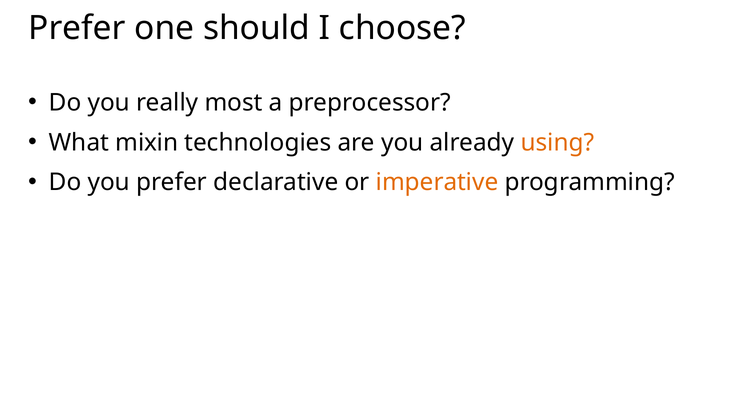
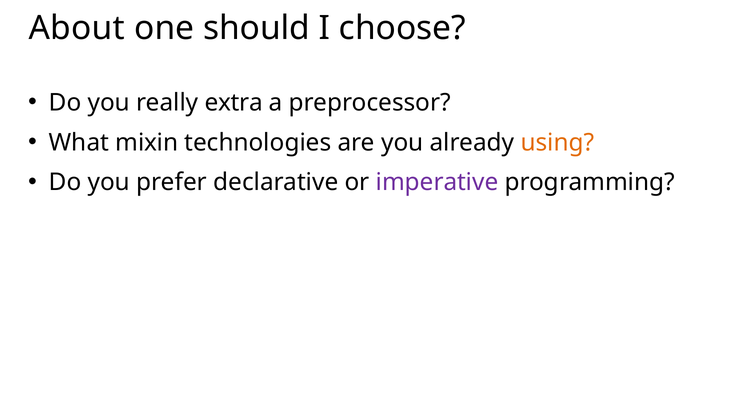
Prefer at (77, 28): Prefer -> About
most: most -> extra
imperative colour: orange -> purple
